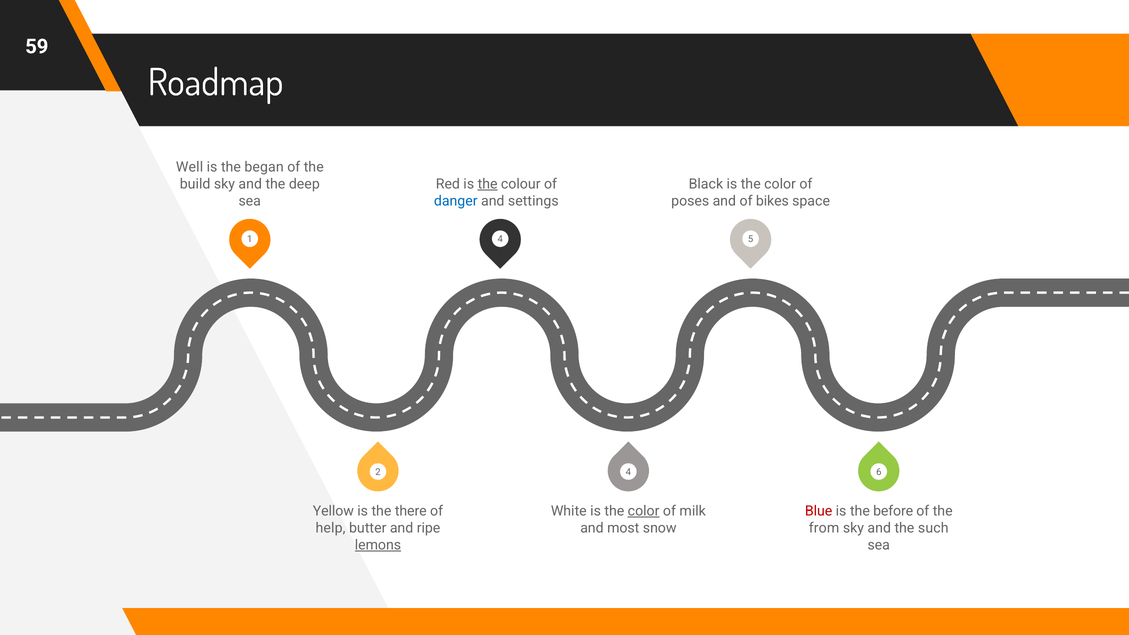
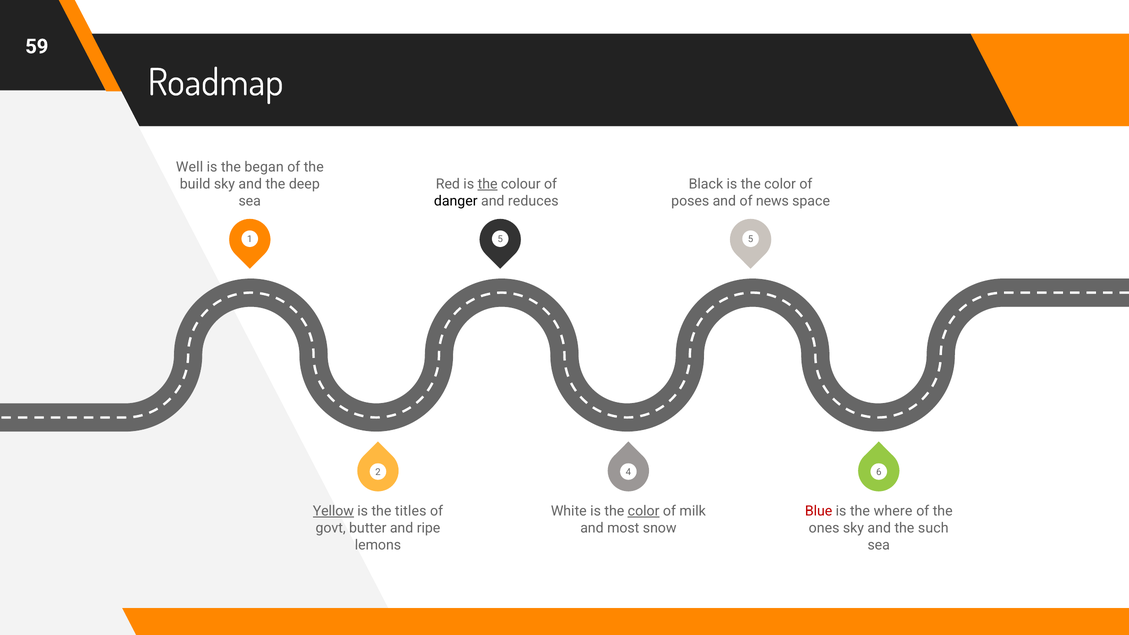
danger colour: blue -> black
settings: settings -> reduces
bikes: bikes -> news
1 4: 4 -> 5
Yellow underline: none -> present
there: there -> titles
before: before -> where
help: help -> govt
from: from -> ones
lemons underline: present -> none
